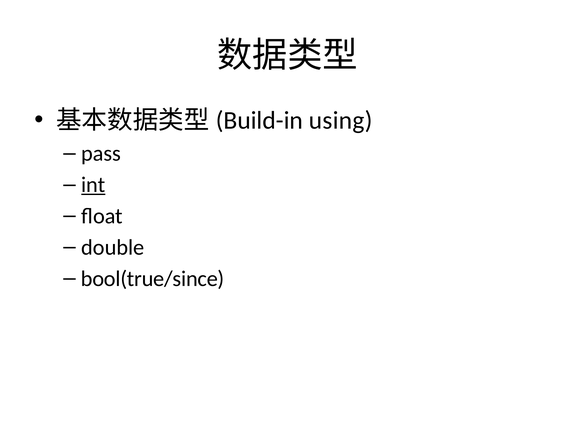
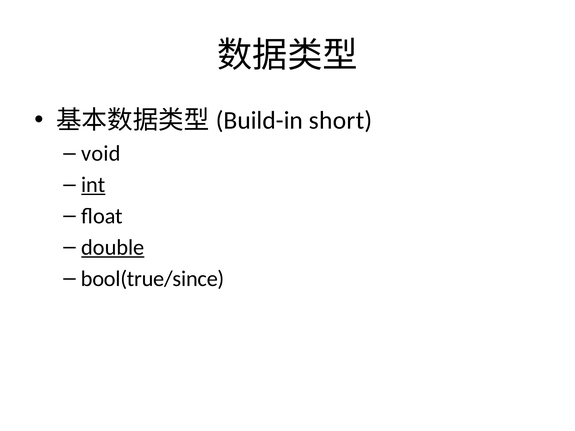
using: using -> short
pass: pass -> void
double underline: none -> present
